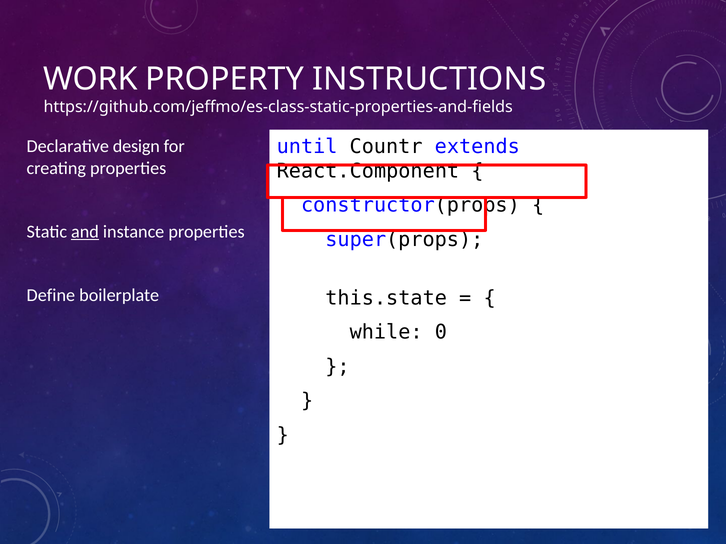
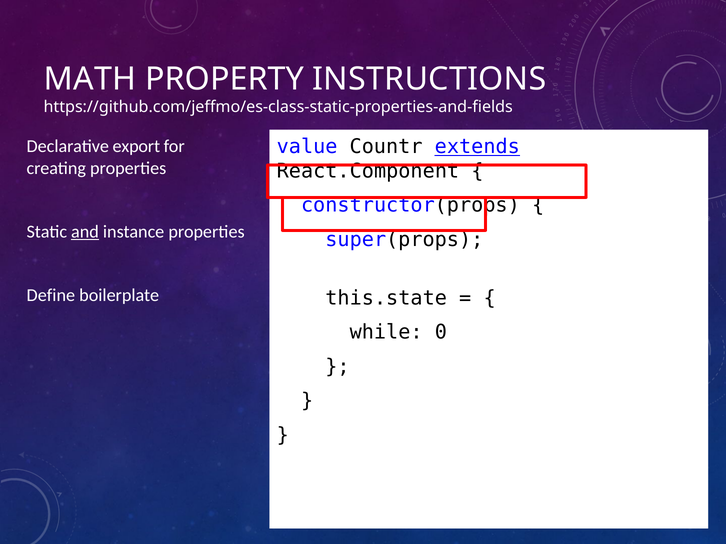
WORK: WORK -> MATH
until: until -> value
extends underline: none -> present
design: design -> export
